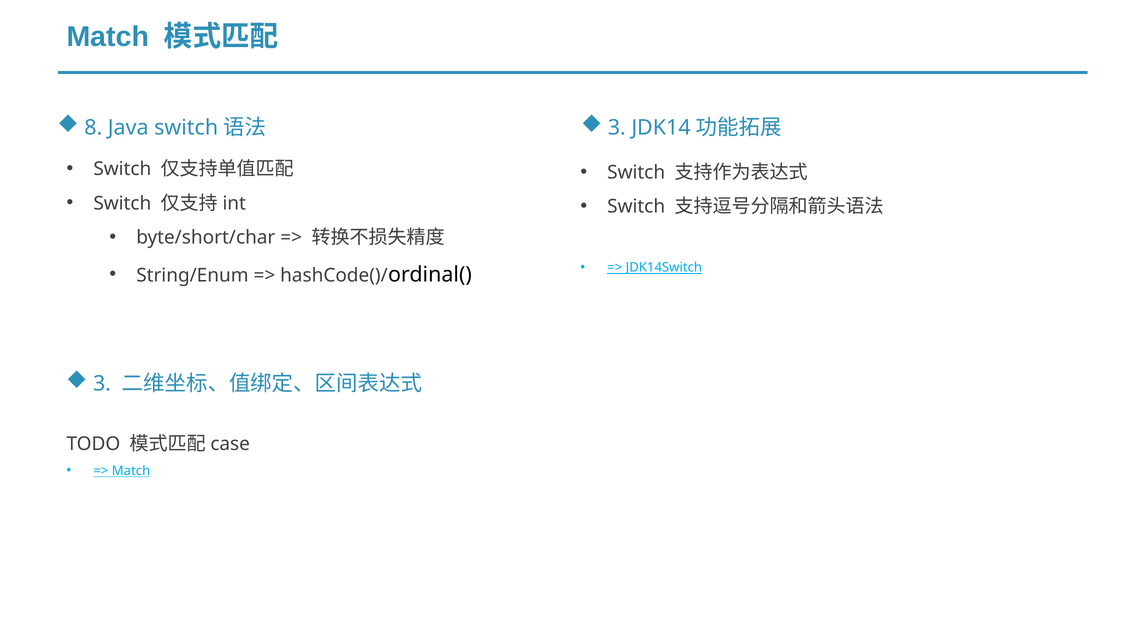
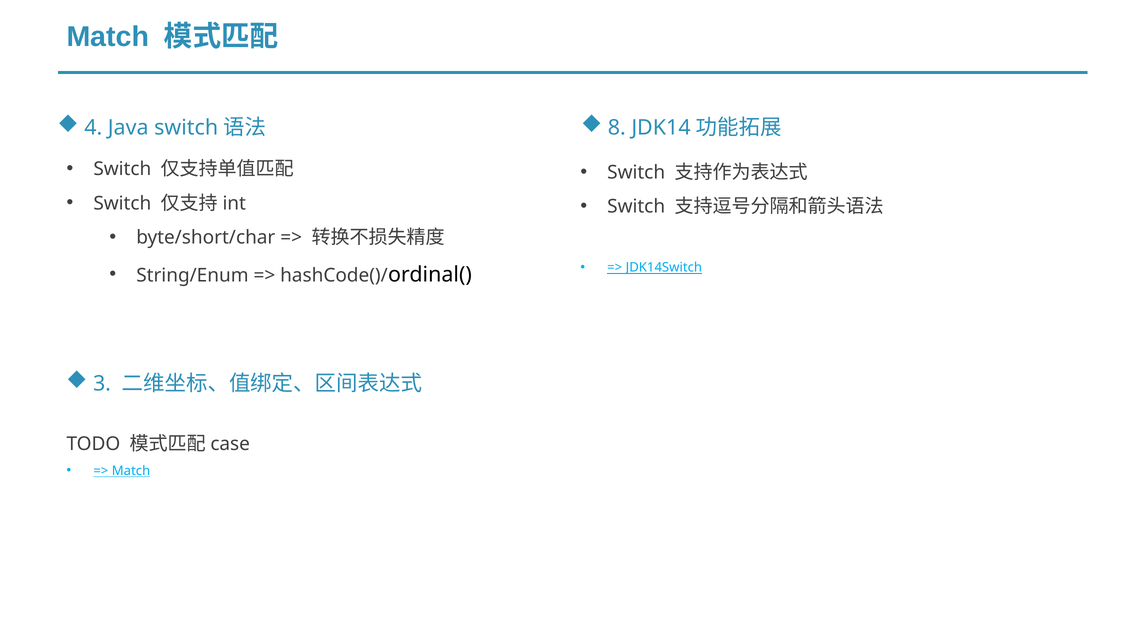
8: 8 -> 4
3 at (617, 128): 3 -> 8
